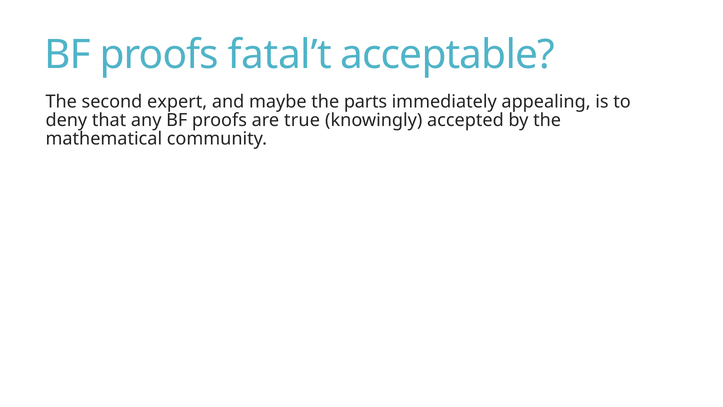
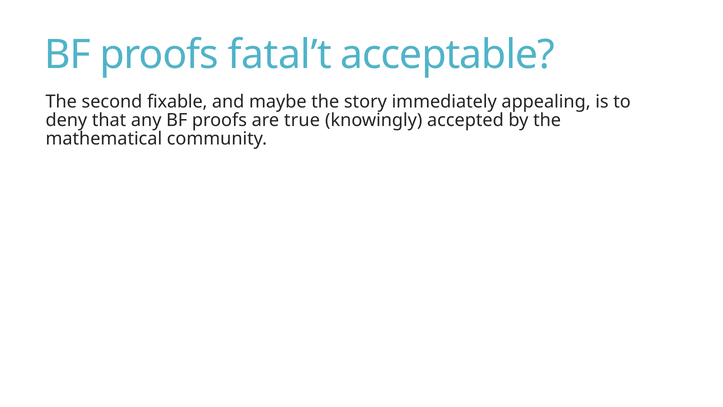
expert: expert -> fixable
parts: parts -> story
